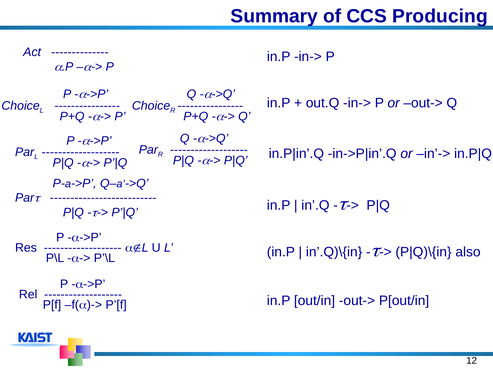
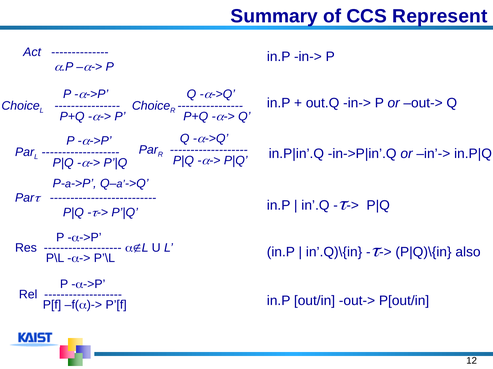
Producing: Producing -> Represent
